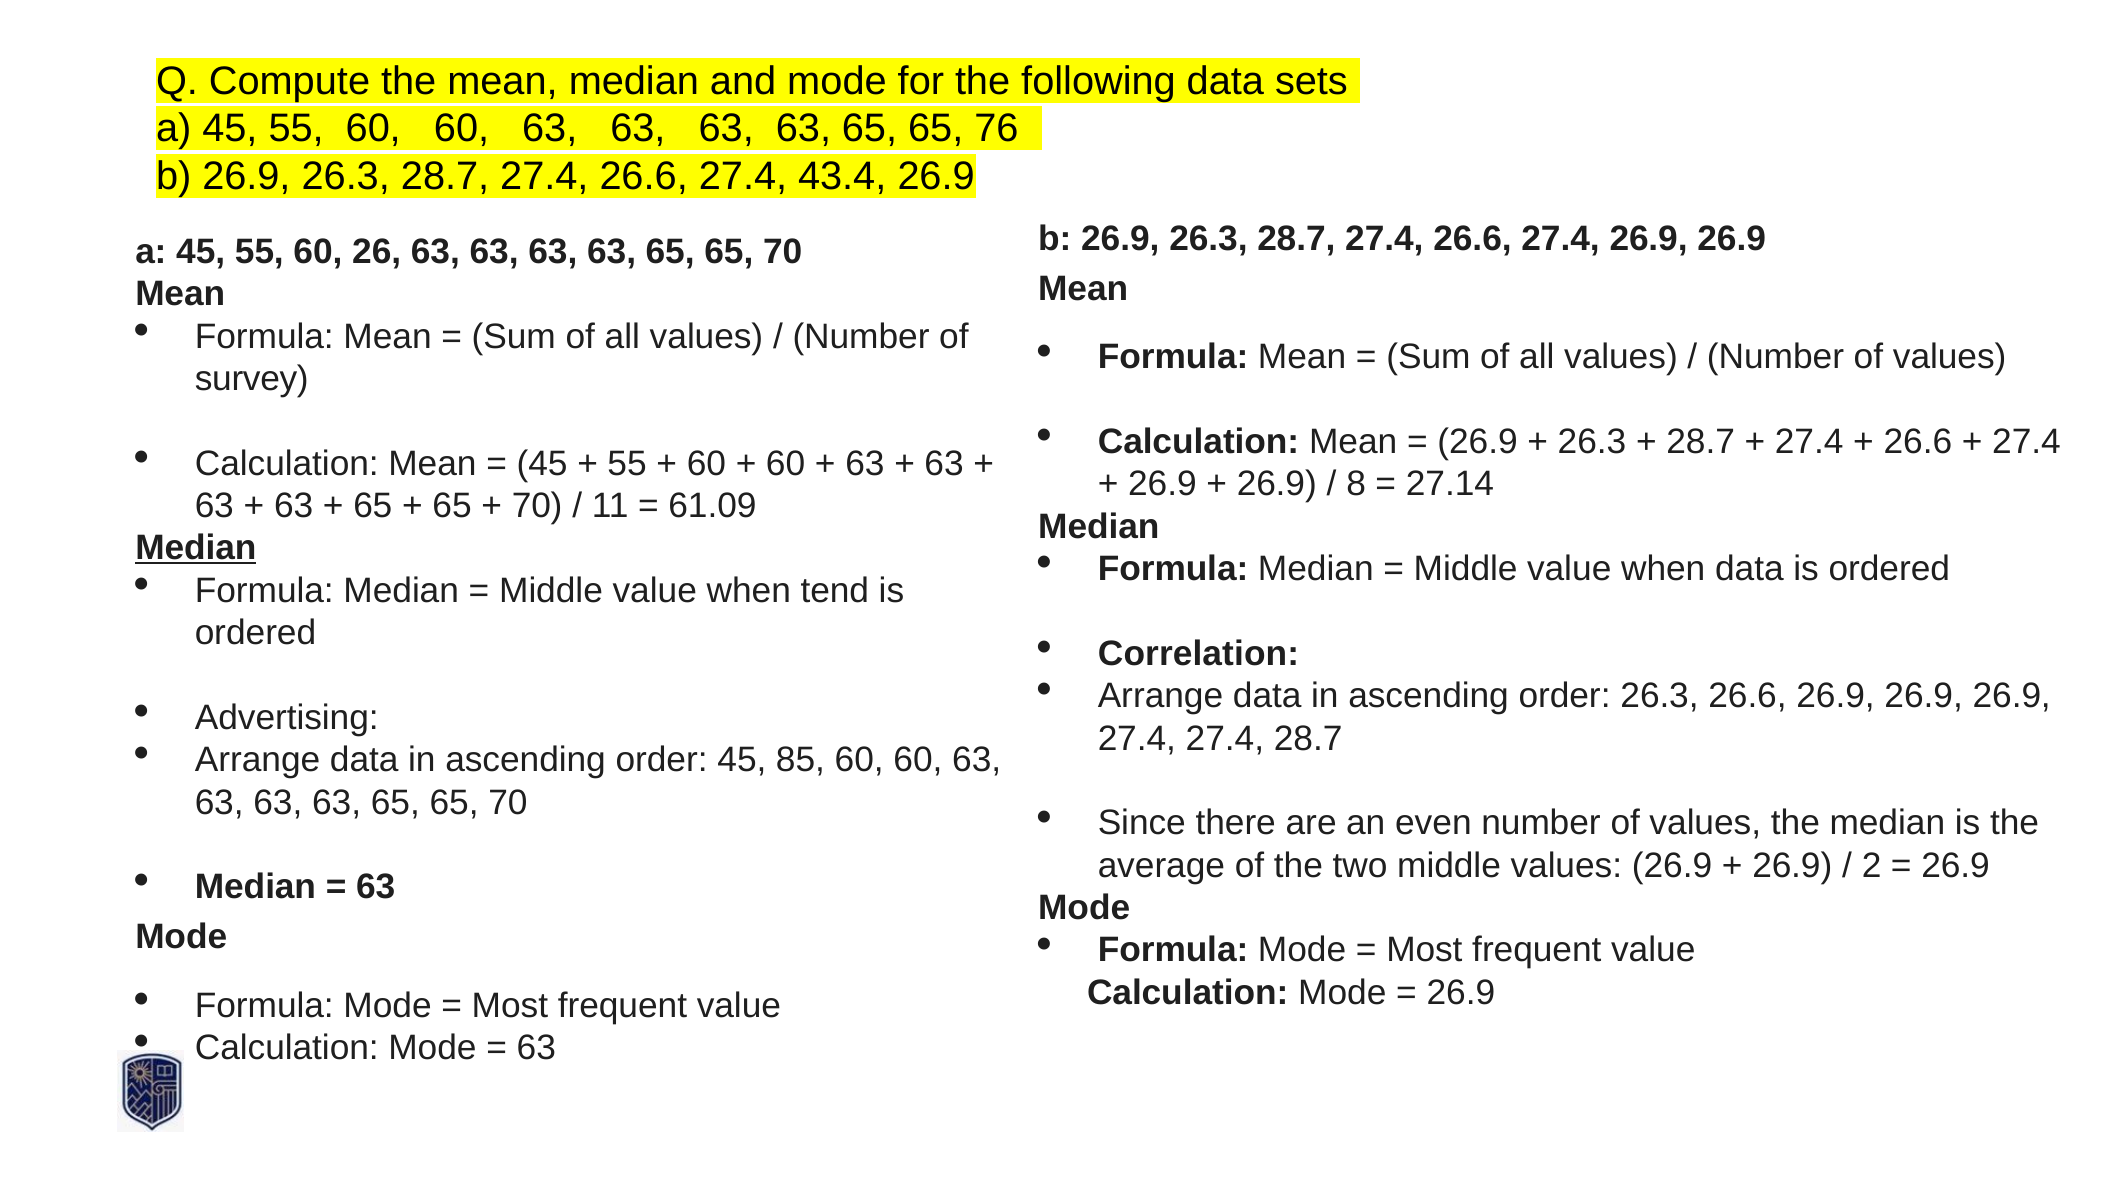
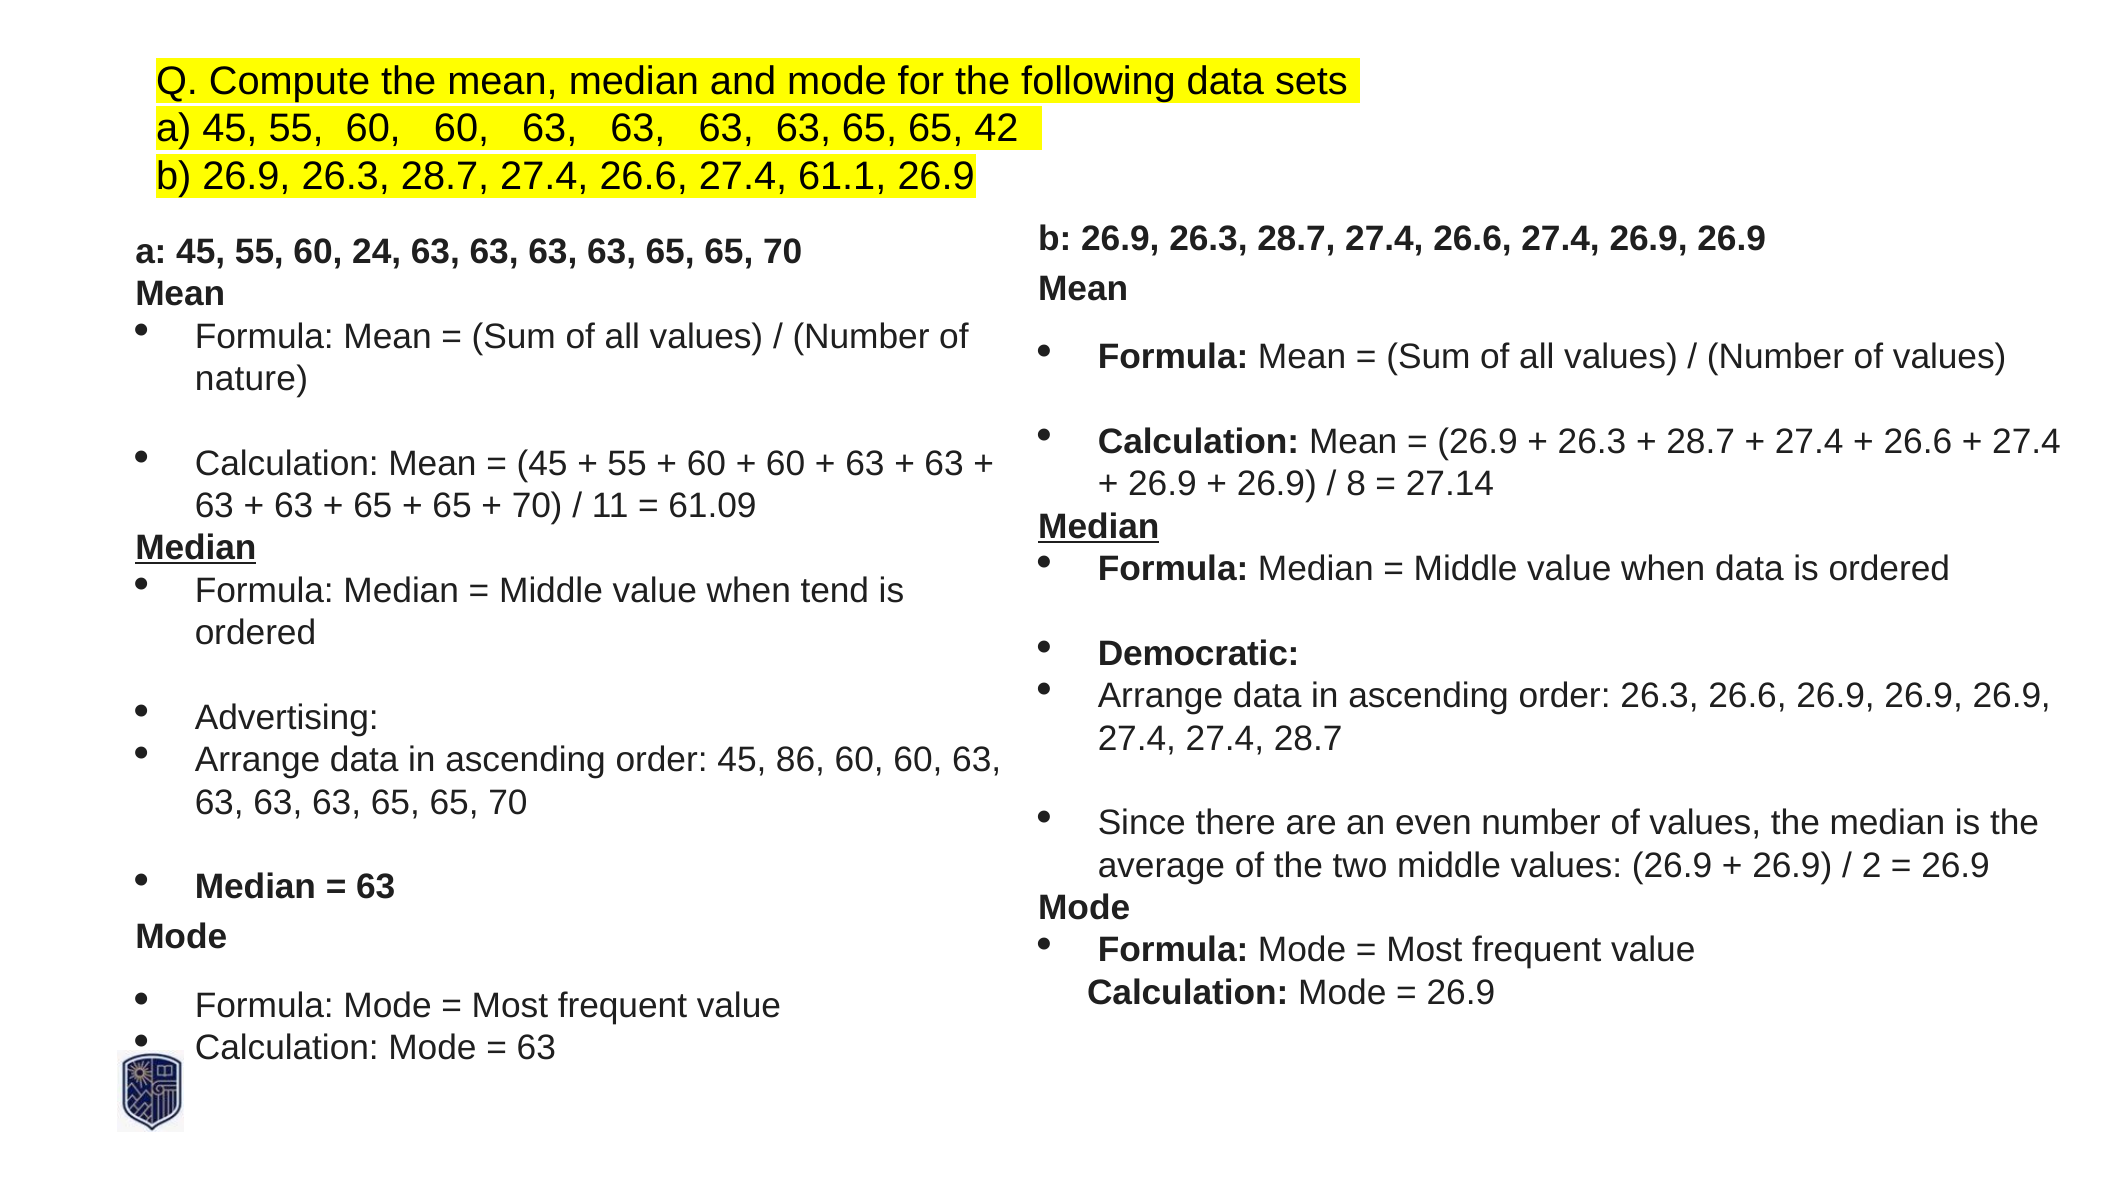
76: 76 -> 42
43.4: 43.4 -> 61.1
26: 26 -> 24
survey: survey -> nature
Median at (1099, 527) underline: none -> present
Correlation: Correlation -> Democratic
85: 85 -> 86
